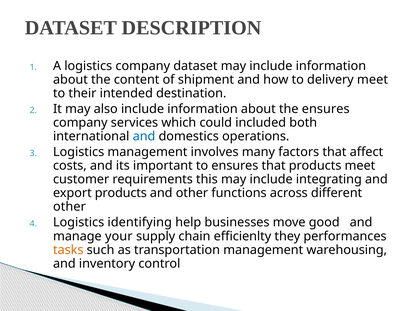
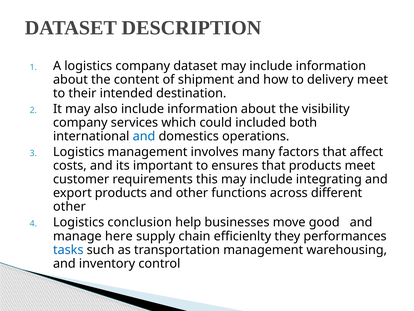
the ensures: ensures -> visibility
identifying: identifying -> conclusion
your: your -> here
tasks colour: orange -> blue
